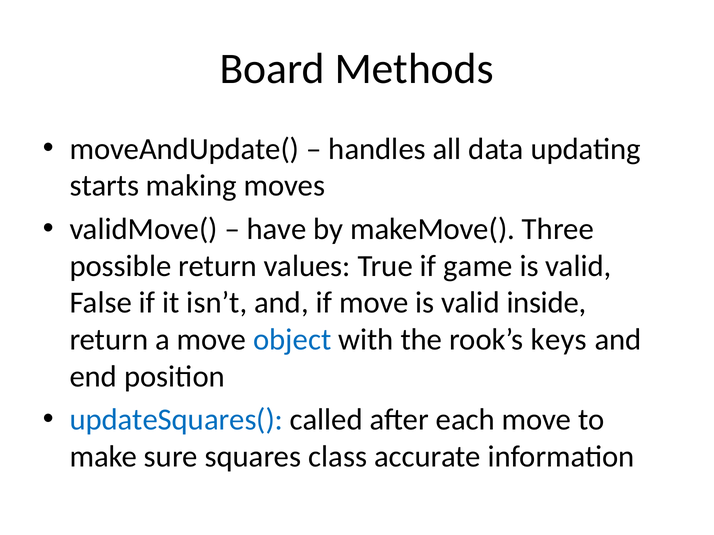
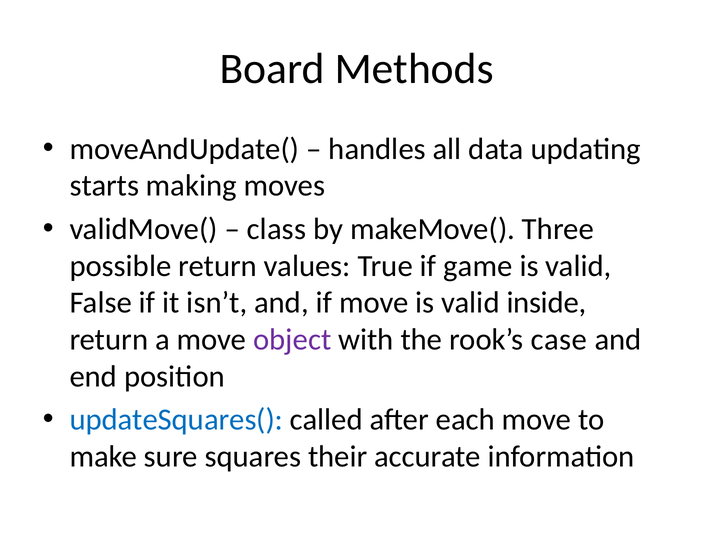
have: have -> class
object colour: blue -> purple
keys: keys -> case
class: class -> their
